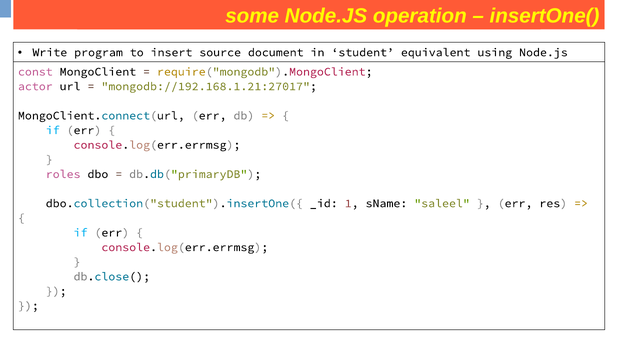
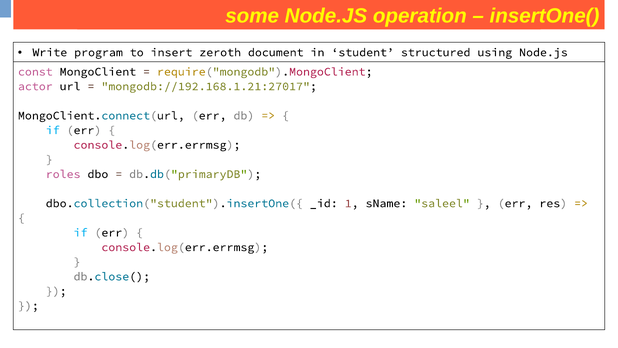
source: source -> zeroth
equivalent: equivalent -> structured
